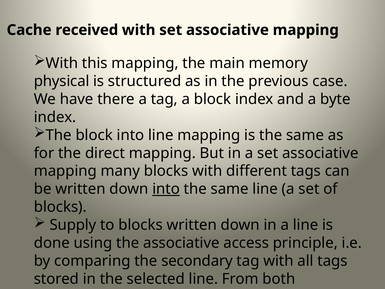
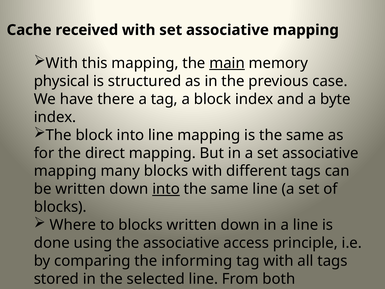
main underline: none -> present
Supply: Supply -> Where
secondary: secondary -> informing
